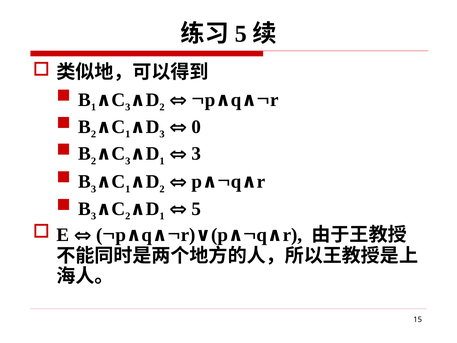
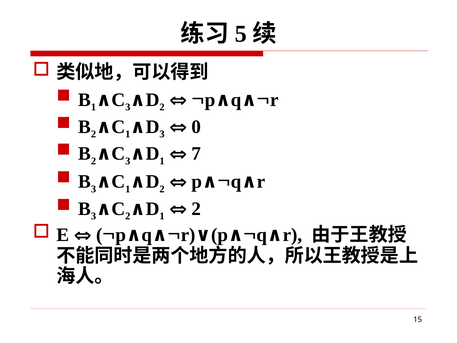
3 at (196, 154): 3 -> 7
5 at (196, 209): 5 -> 2
